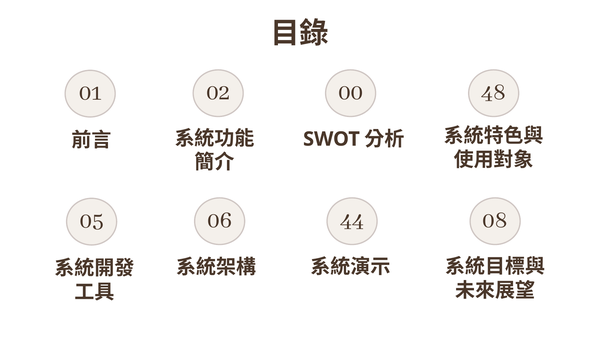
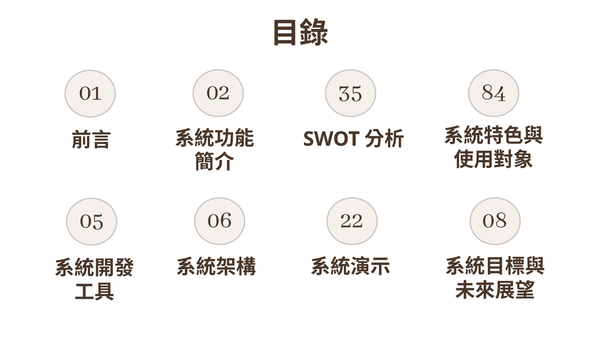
48: 48 -> 84
00: 00 -> 35
44: 44 -> 22
